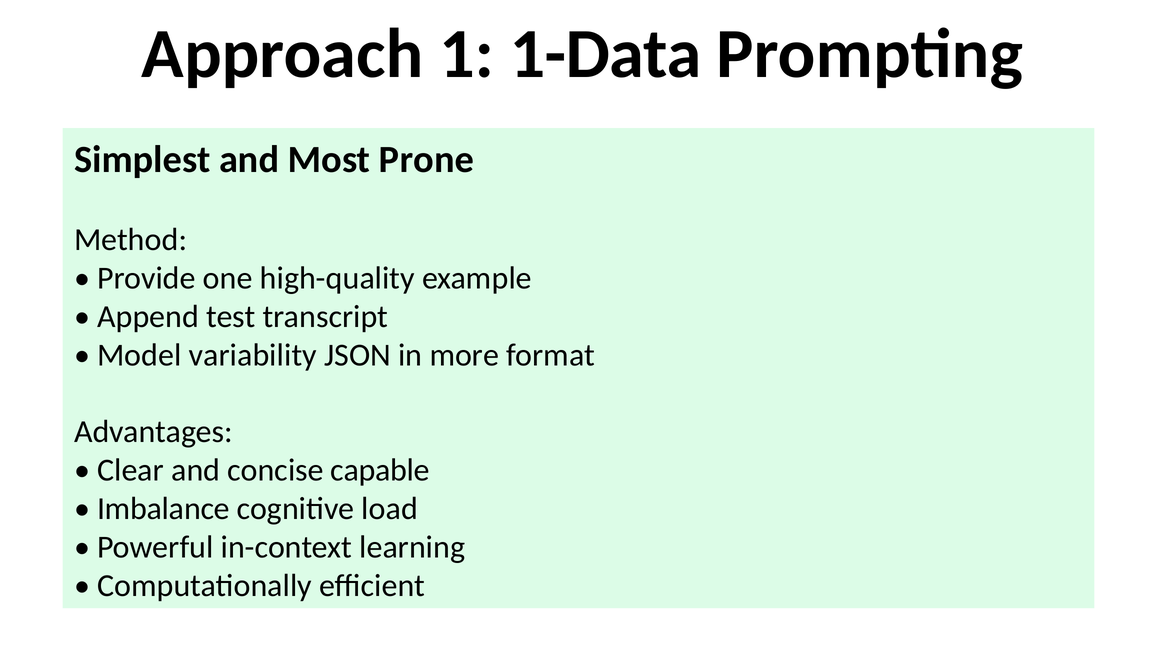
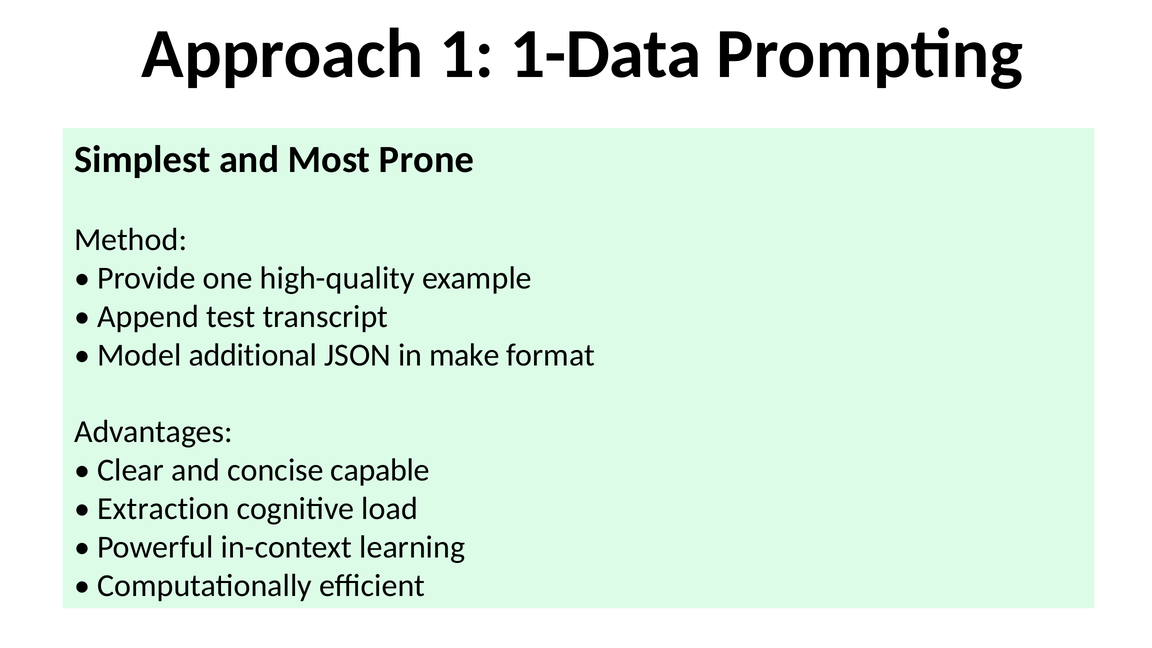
variability: variability -> additional
more: more -> make
Imbalance: Imbalance -> Extraction
